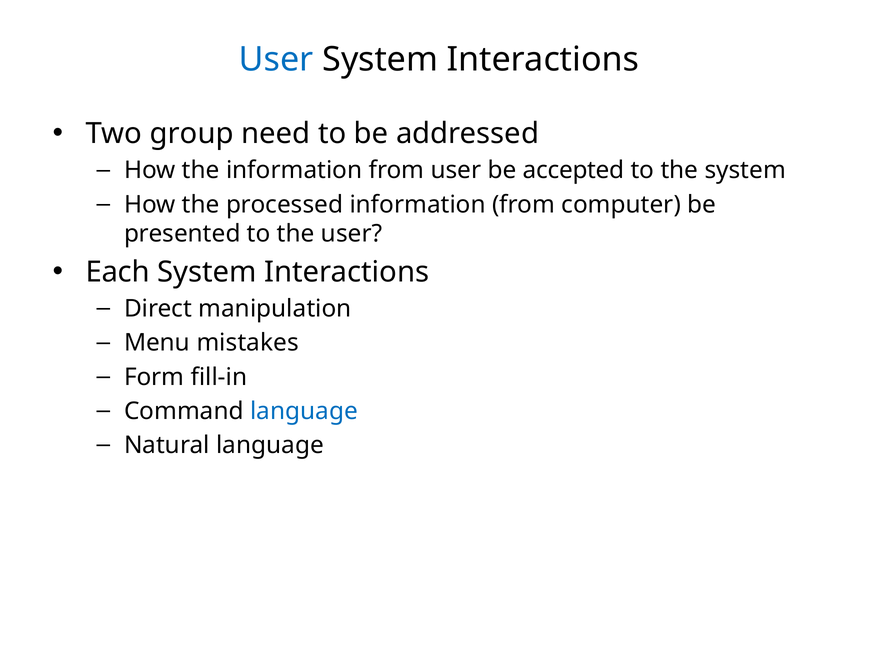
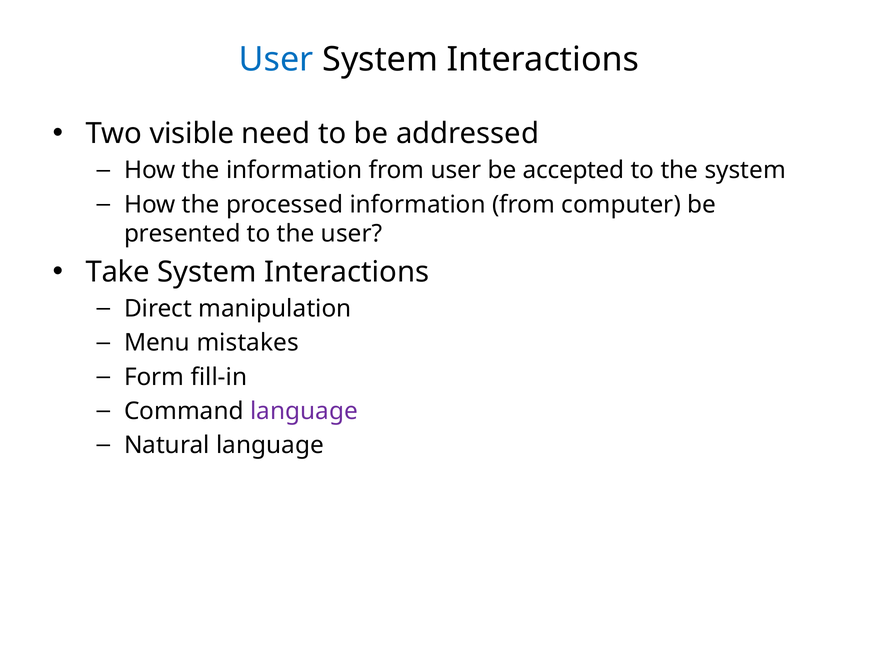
group: group -> visible
Each: Each -> Take
language at (304, 411) colour: blue -> purple
